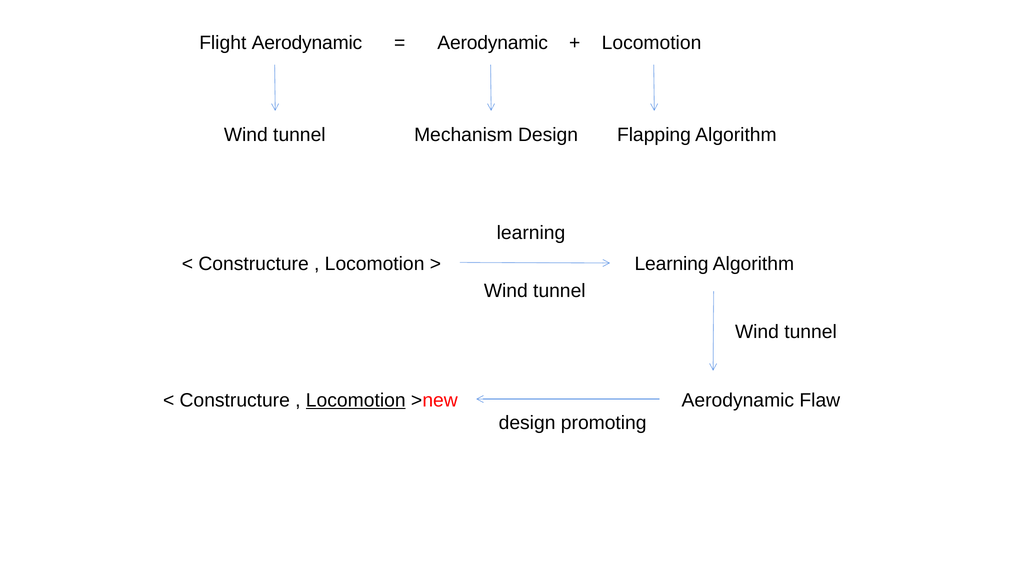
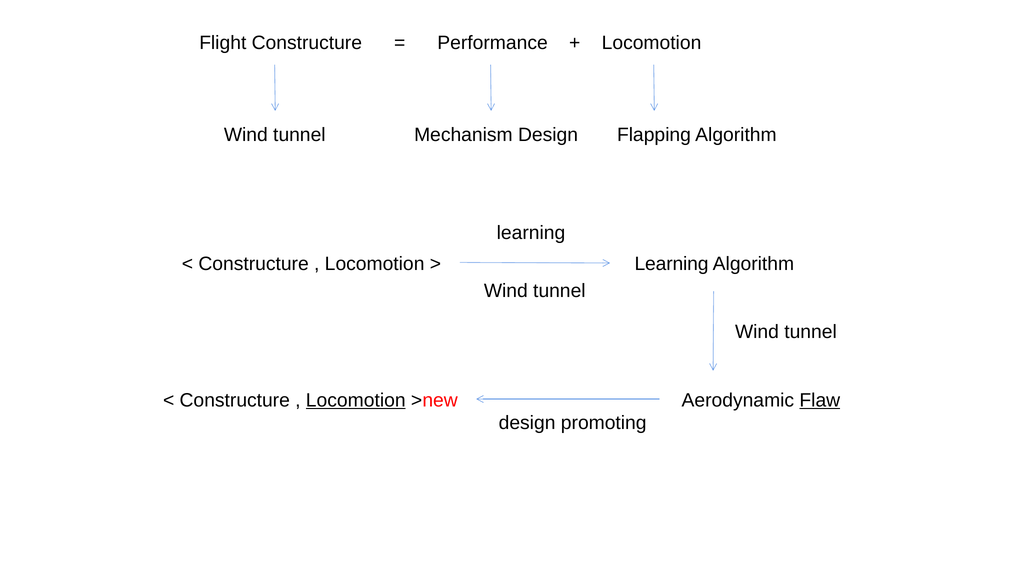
Flight Aerodynamic: Aerodynamic -> Constructure
Aerodynamic at (493, 43): Aerodynamic -> Performance
Flaw underline: none -> present
